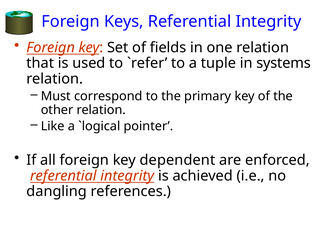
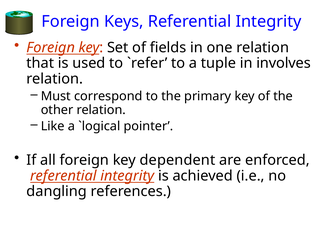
systems: systems -> involves
